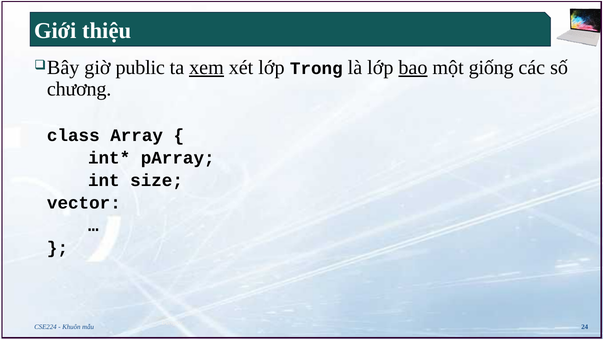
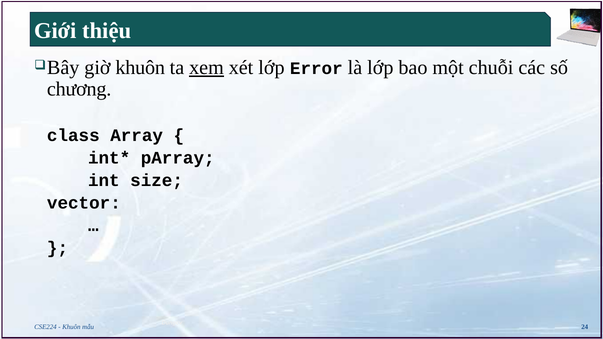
giờ public: public -> khuôn
Trong: Trong -> Error
bao underline: present -> none
giống: giống -> chuỗi
